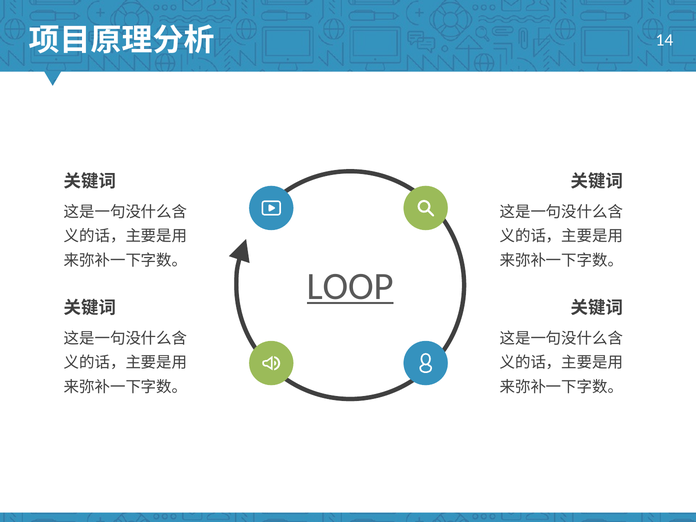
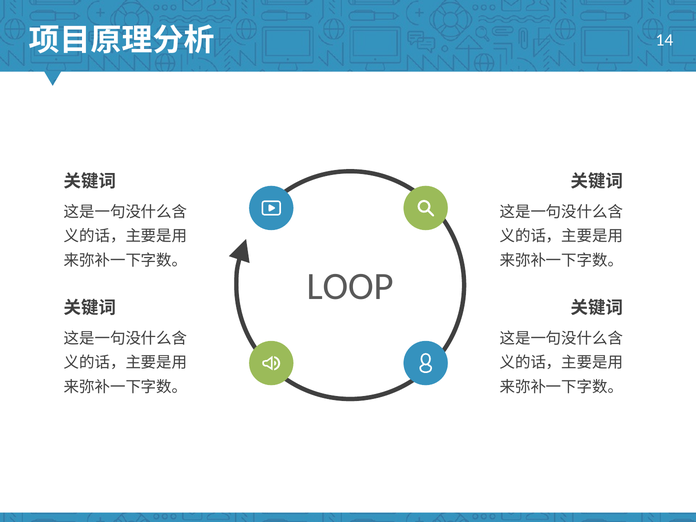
LOOP underline: present -> none
